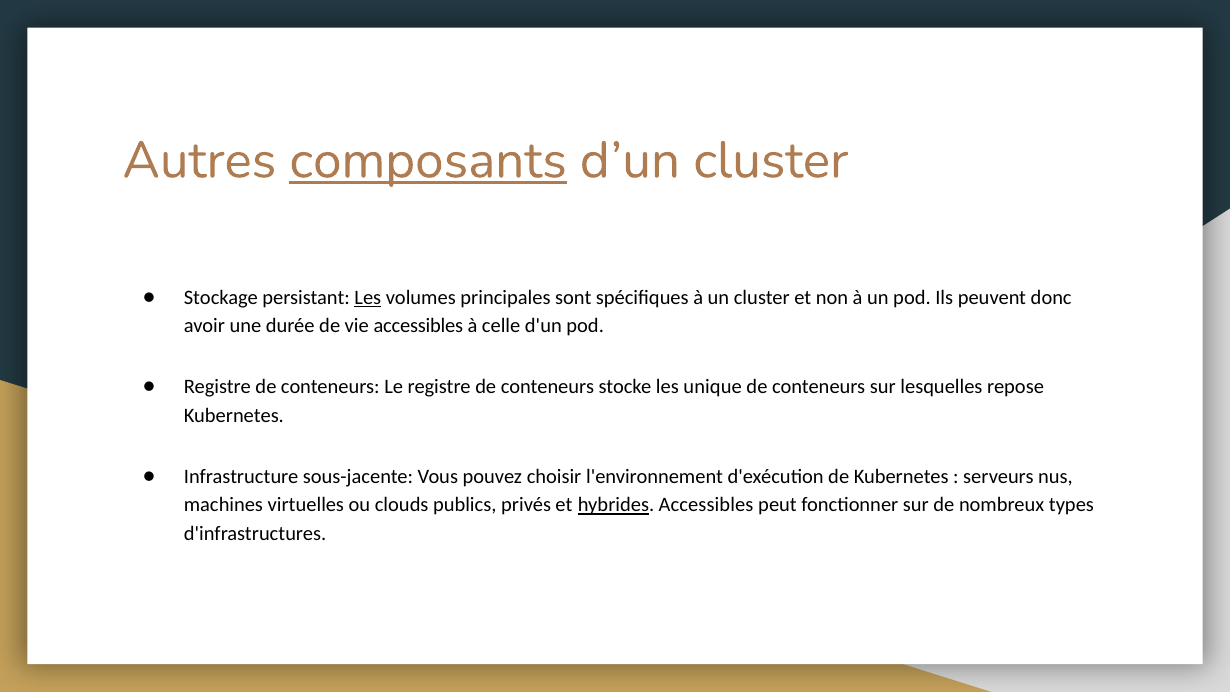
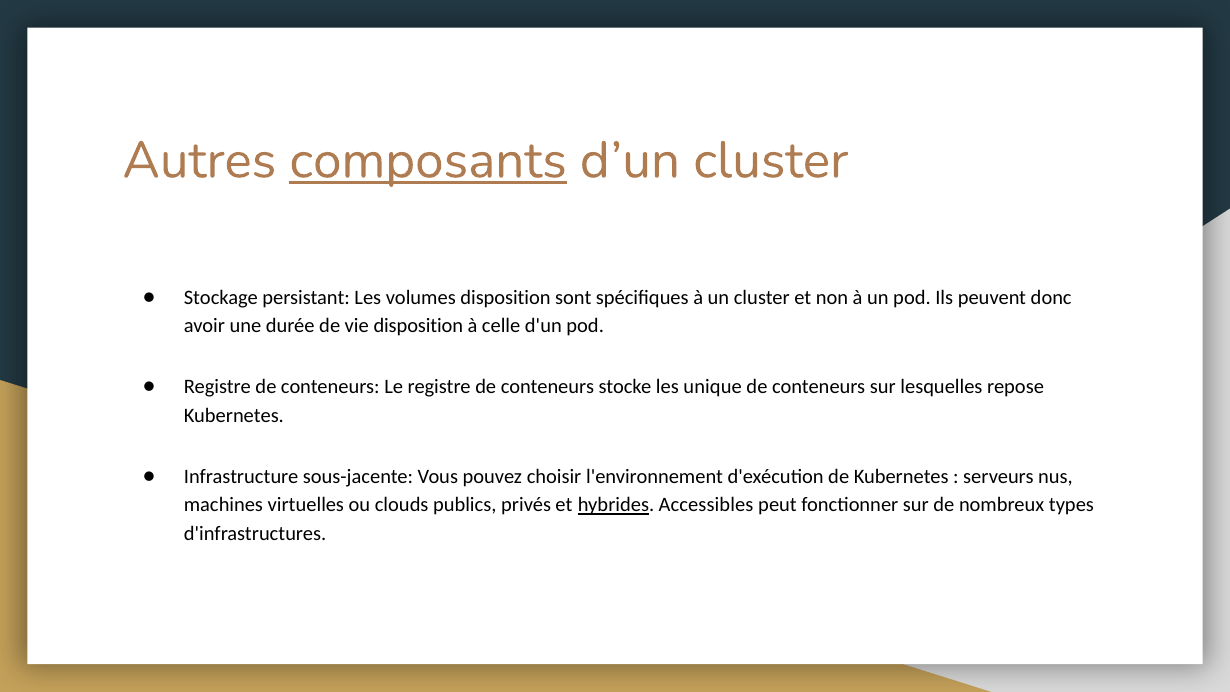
Les at (368, 297) underline: present -> none
volumes principales: principales -> disposition
vie accessibles: accessibles -> disposition
